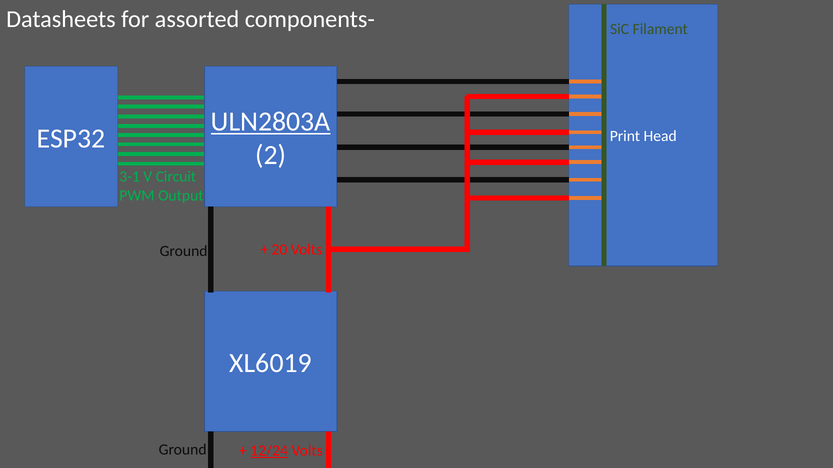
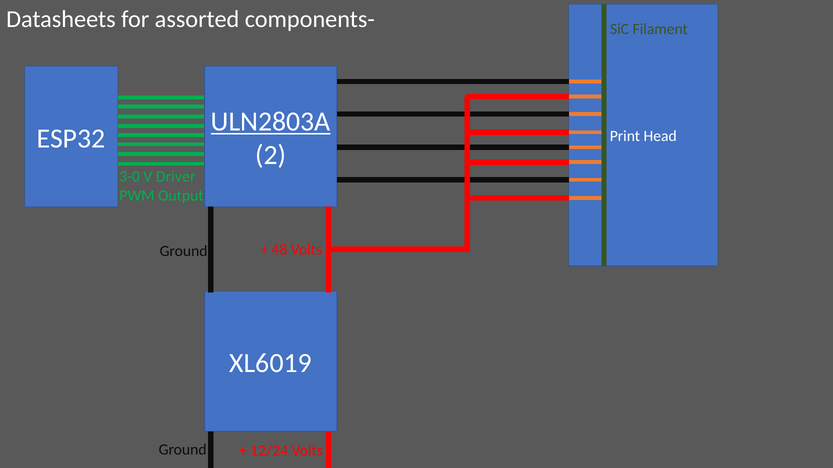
3-1: 3-1 -> 3-0
Circuit: Circuit -> Driver
20: 20 -> 48
12/24 underline: present -> none
